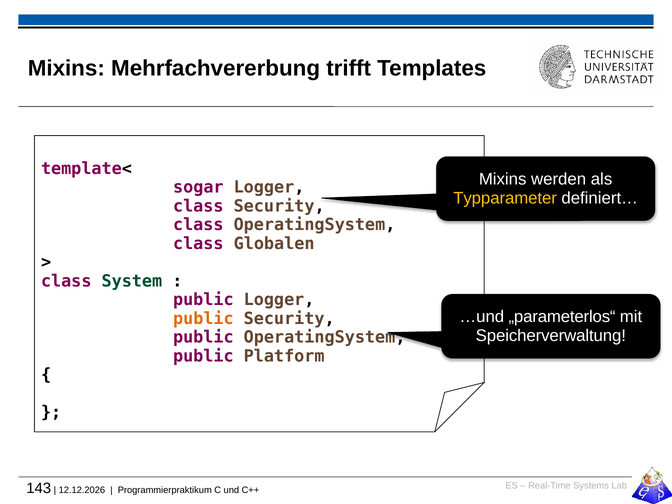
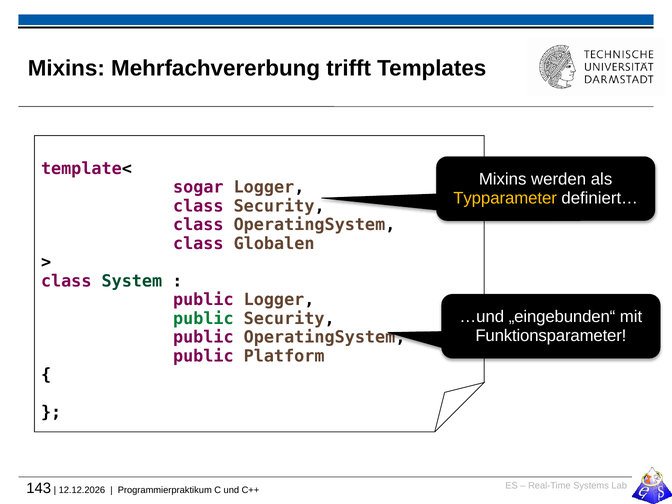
„parameterlos“: „parameterlos“ -> „eingebunden“
public at (203, 319) colour: orange -> green
Speicherverwaltung: Speicherverwaltung -> Funktionsparameter
